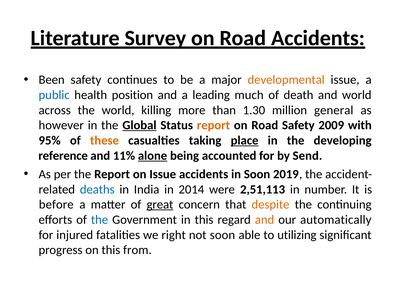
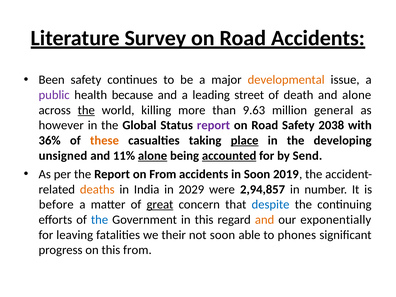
public colour: blue -> purple
position: position -> because
much: much -> street
and world: world -> alone
the at (86, 110) underline: none -> present
1.30: 1.30 -> 9.63
Global underline: present -> none
report at (213, 125) colour: orange -> purple
2009: 2009 -> 2038
95%: 95% -> 36%
reference: reference -> unsigned
accounted underline: none -> present
on Issue: Issue -> From
deaths colour: blue -> orange
2014: 2014 -> 2029
2,51,113: 2,51,113 -> 2,94,857
despite colour: orange -> blue
automatically: automatically -> exponentially
injured: injured -> leaving
right: right -> their
utilizing: utilizing -> phones
